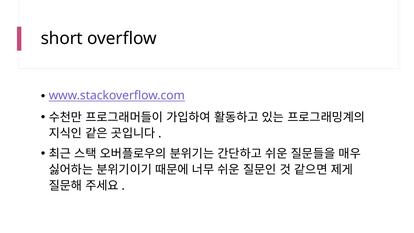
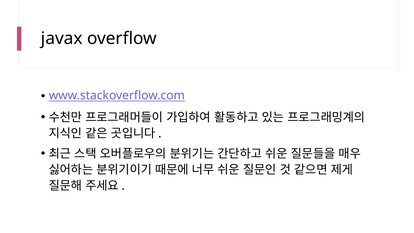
short: short -> javax
